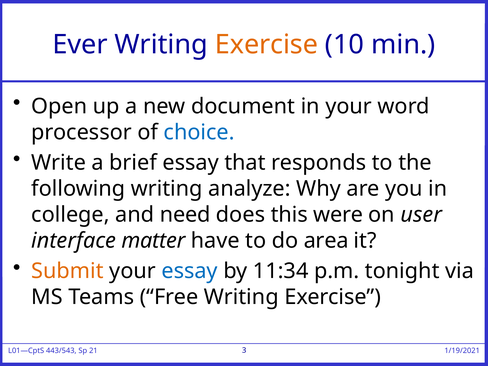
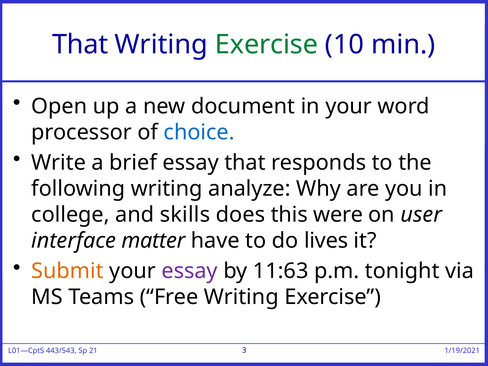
Ever at (80, 45): Ever -> That
Exercise at (266, 45) colour: orange -> green
need: need -> skills
area: area -> lives
essay at (190, 271) colour: blue -> purple
11:34: 11:34 -> 11:63
